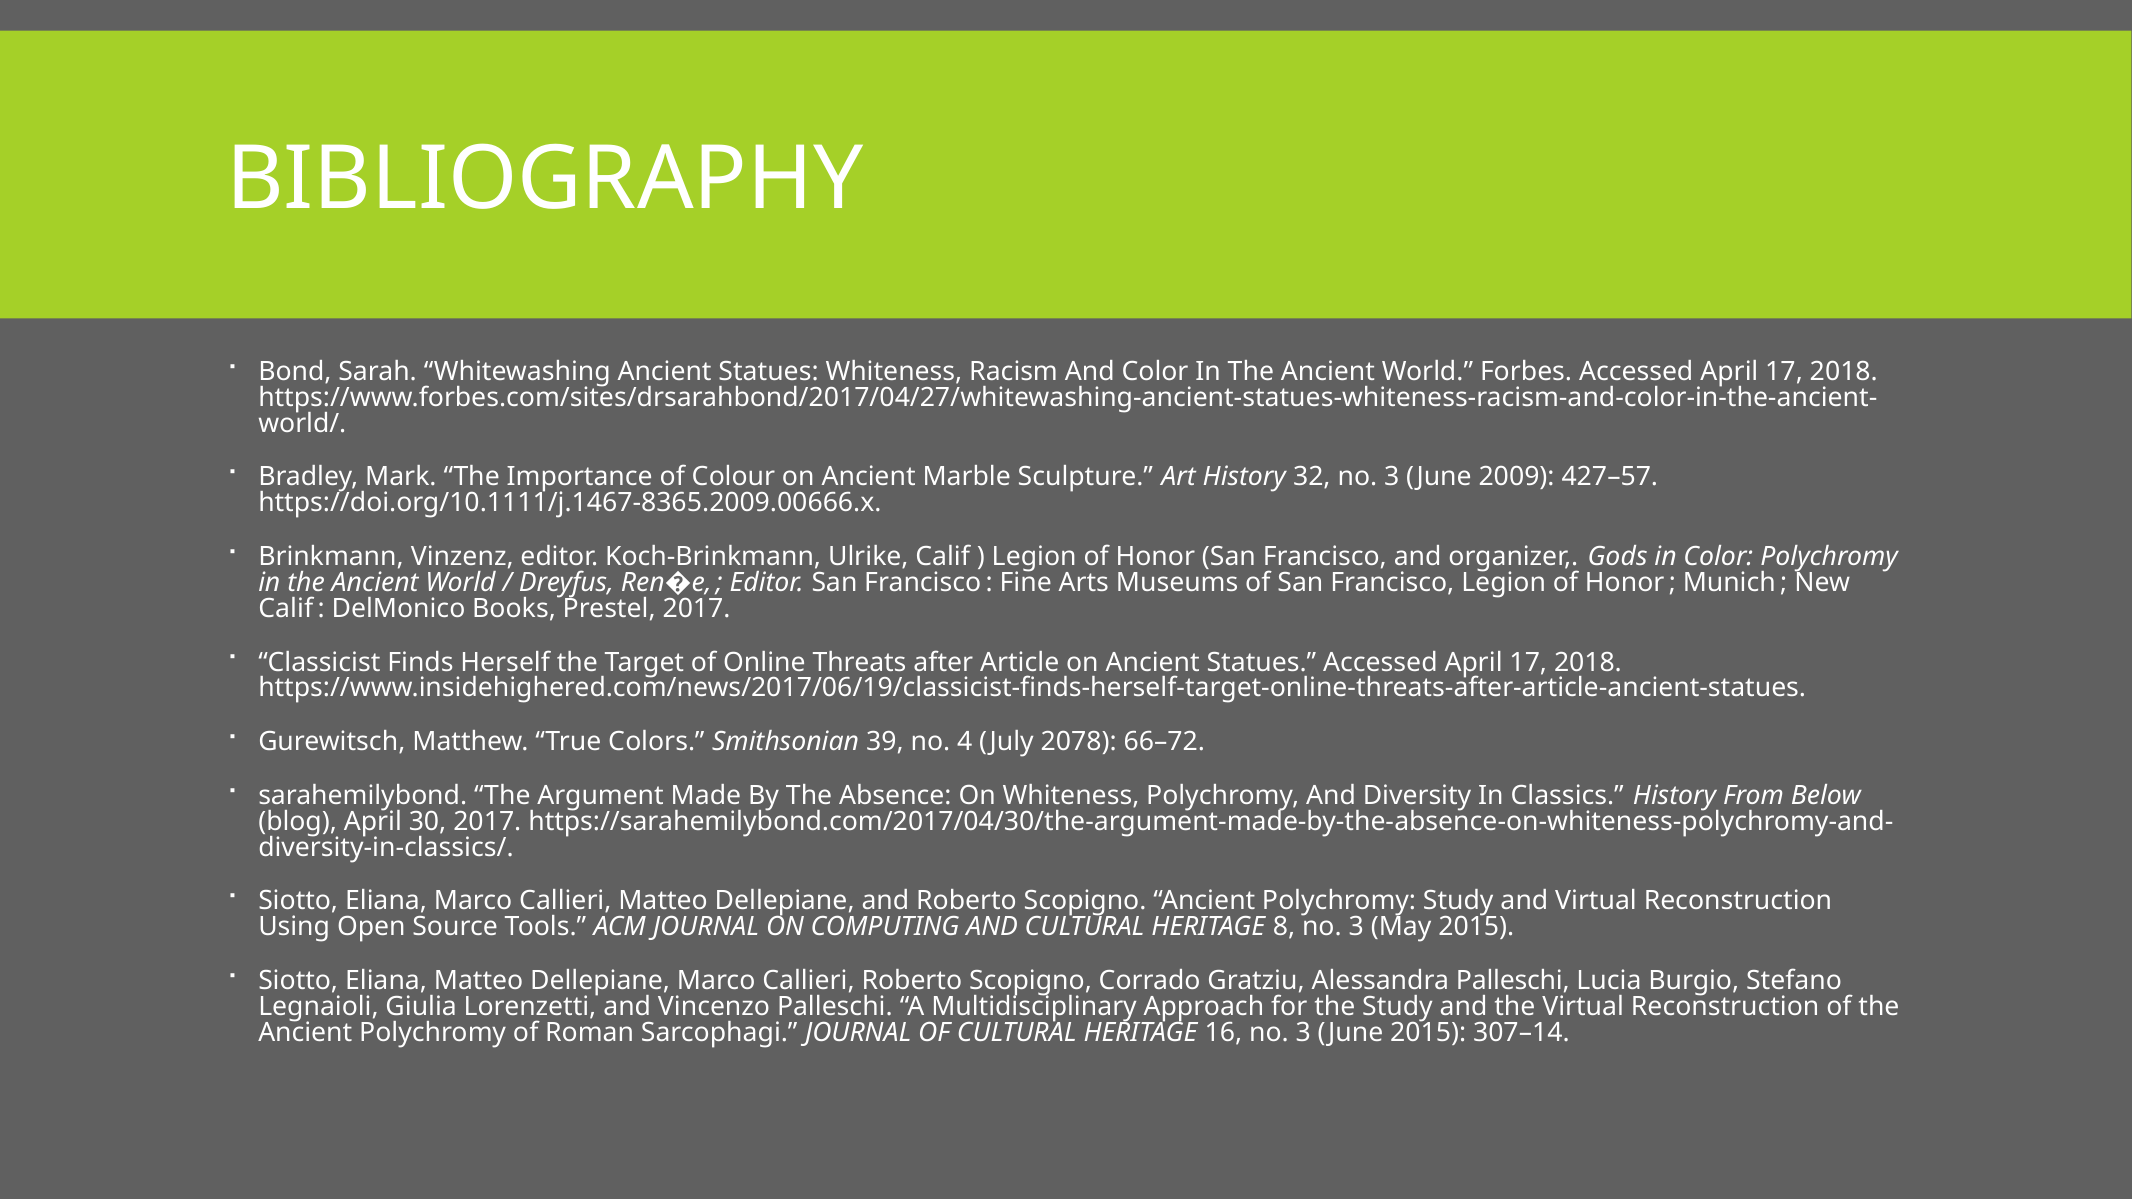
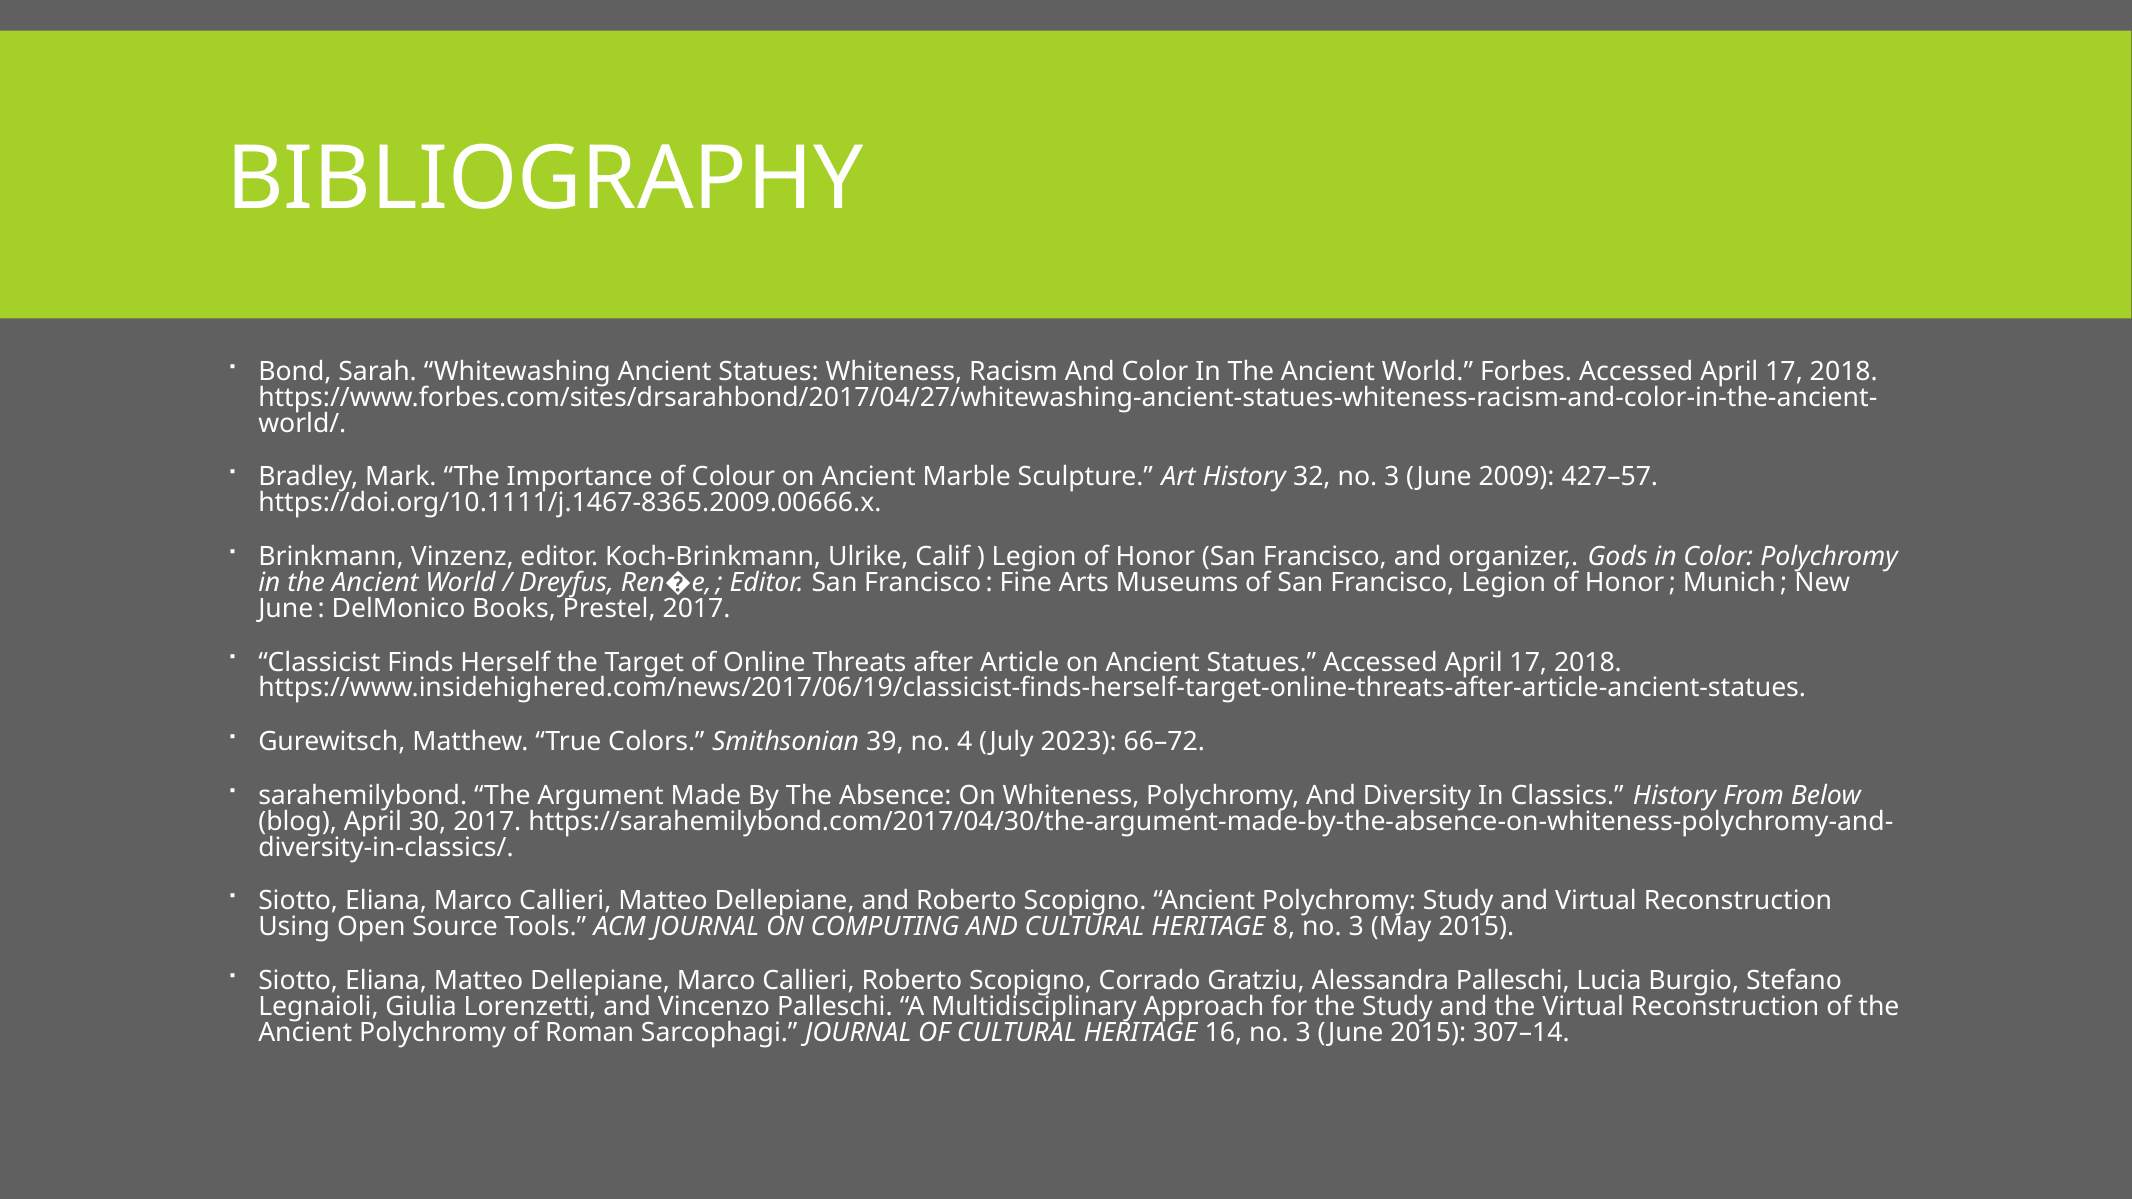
Calif at (286, 609): Calif -> June
2078: 2078 -> 2023
